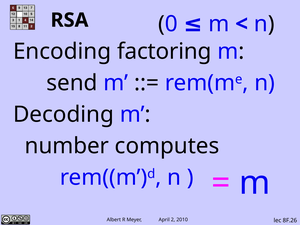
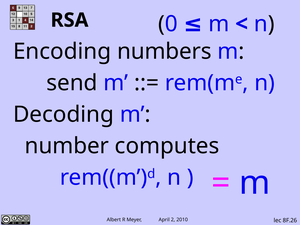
factoring: factoring -> numbers
